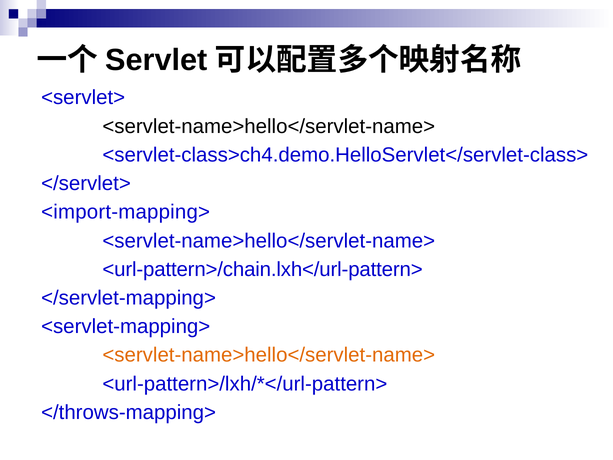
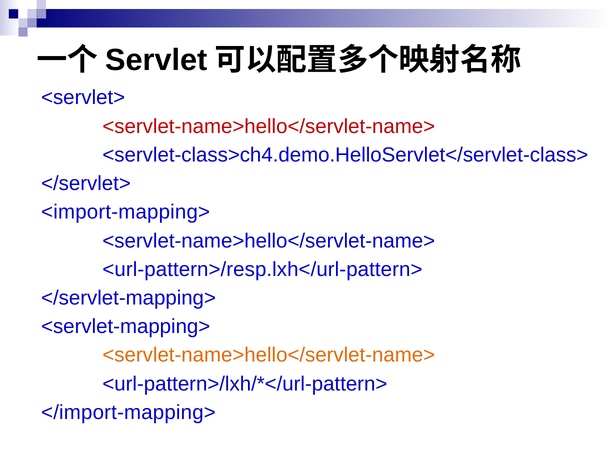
<servlet-name>hello</servlet-name> at (269, 126) colour: black -> red
<url-pattern>/chain.lxh</url-pattern>: <url-pattern>/chain.lxh</url-pattern> -> <url-pattern>/resp.lxh</url-pattern>
</throws-mapping>: </throws-mapping> -> </import-mapping>
